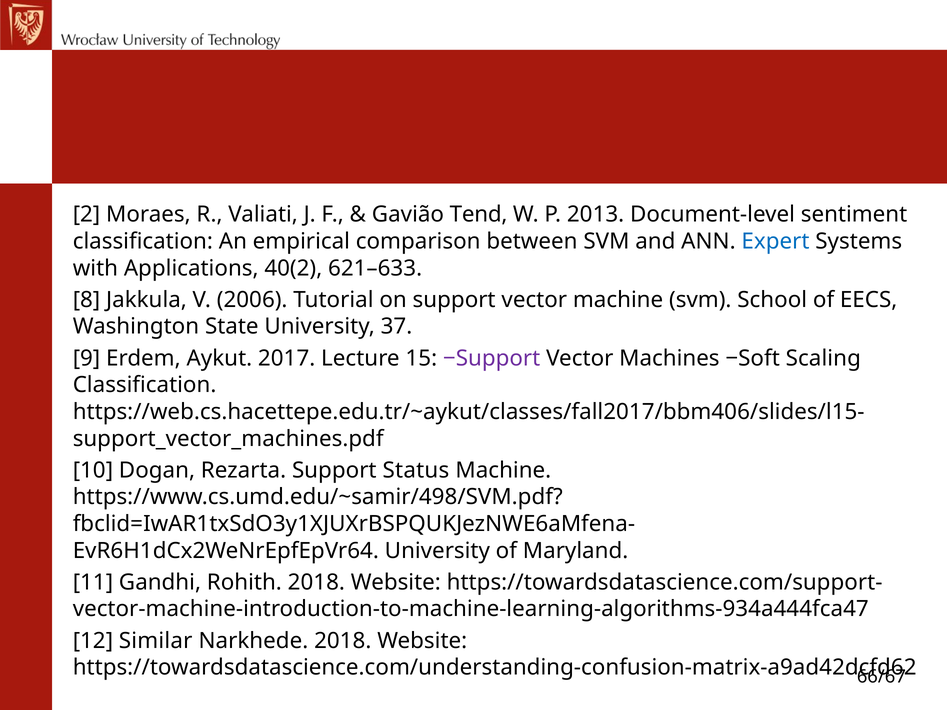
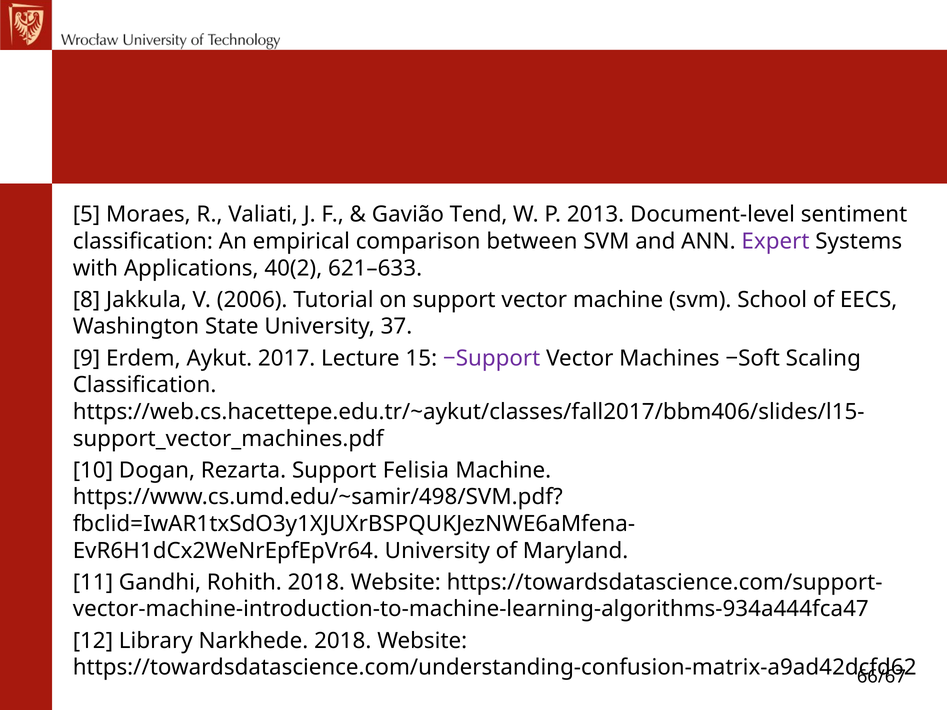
2: 2 -> 5
Expert colour: blue -> purple
Status: Status -> Felisia
Similar: Similar -> Library
